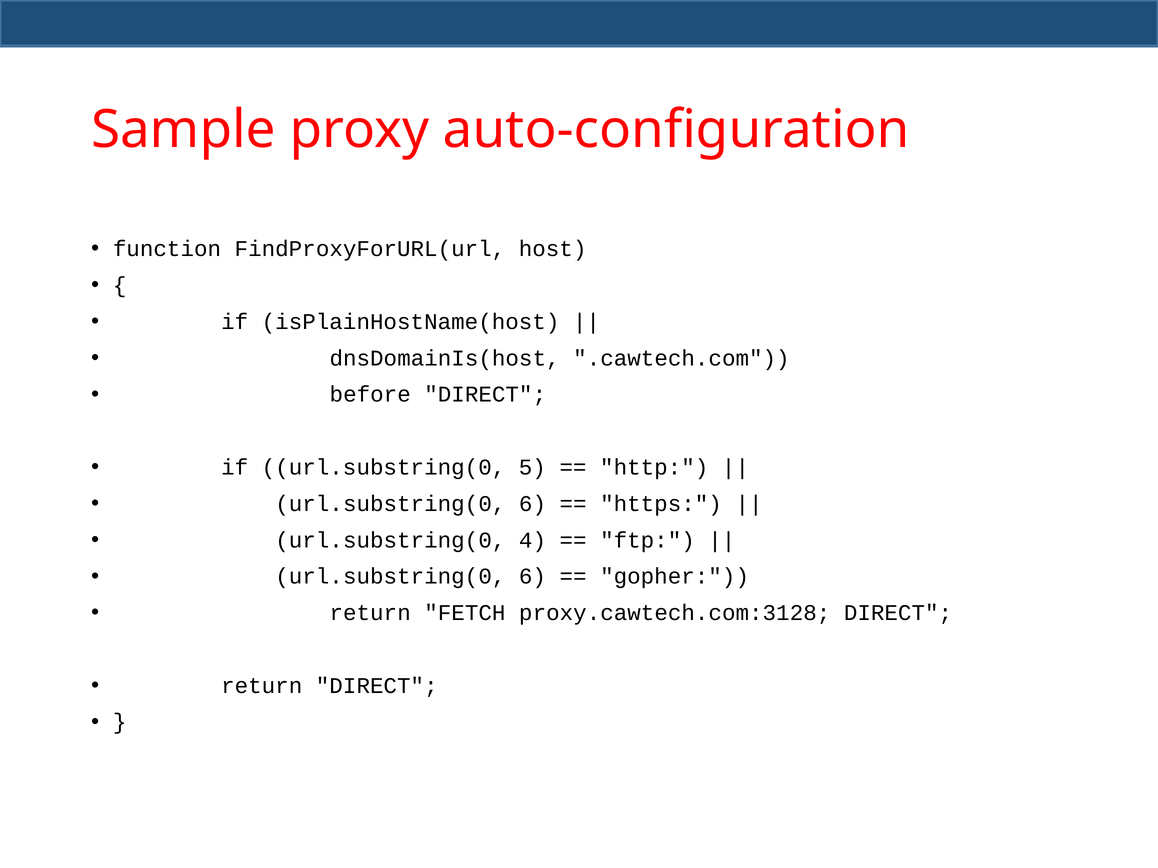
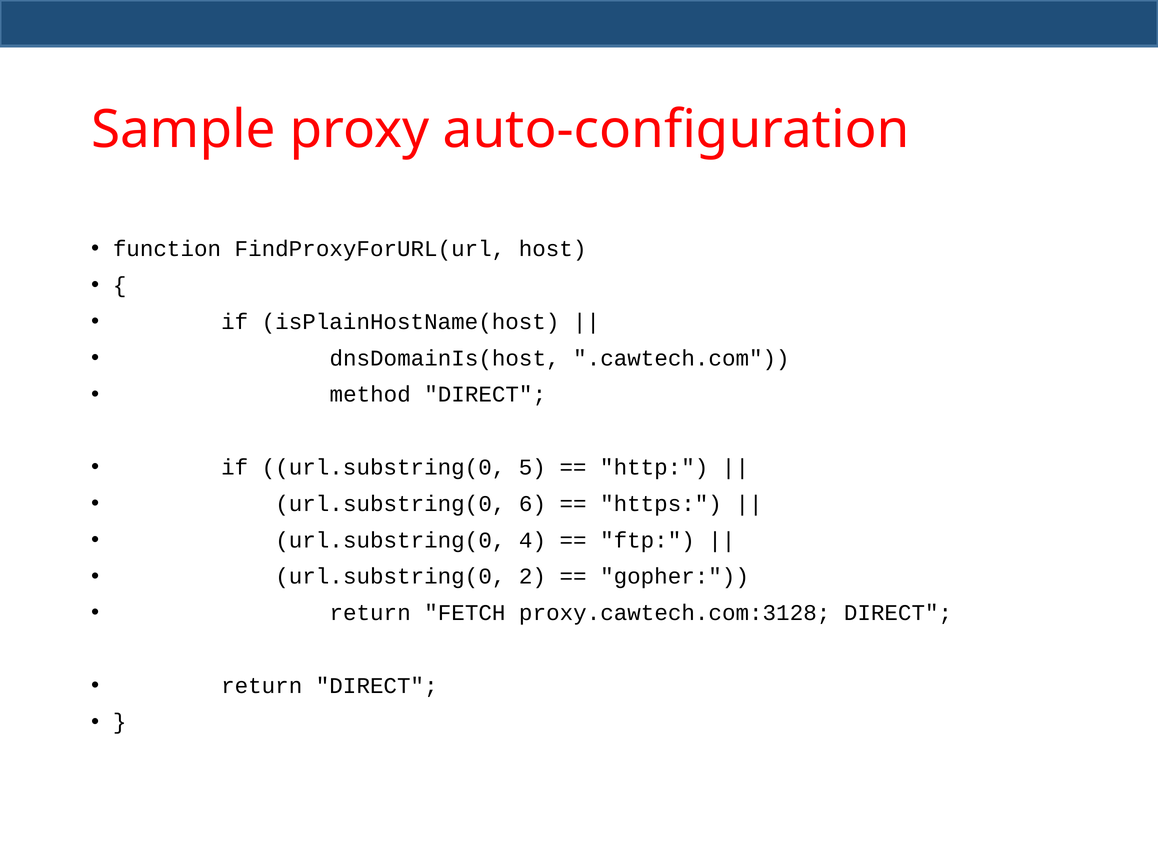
before: before -> method
6 at (532, 577): 6 -> 2
